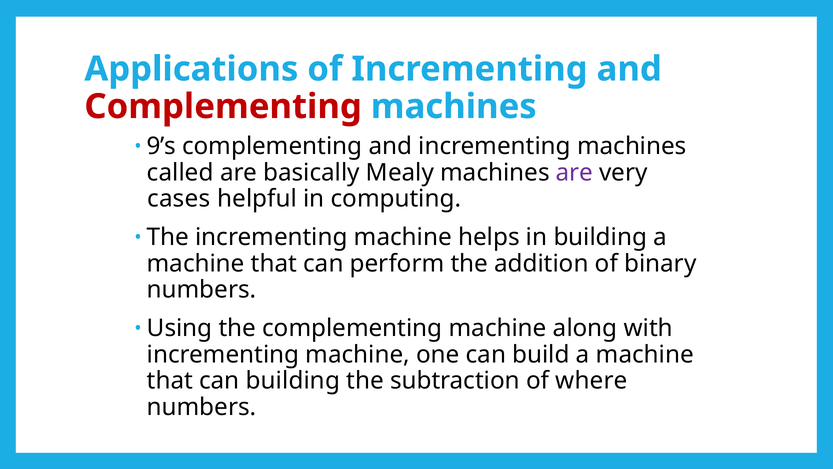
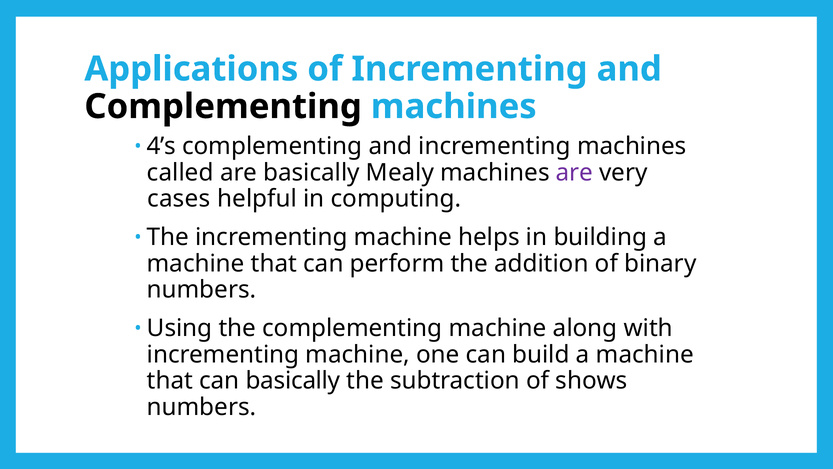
Complementing at (223, 106) colour: red -> black
9’s: 9’s -> 4’s
can building: building -> basically
where: where -> shows
